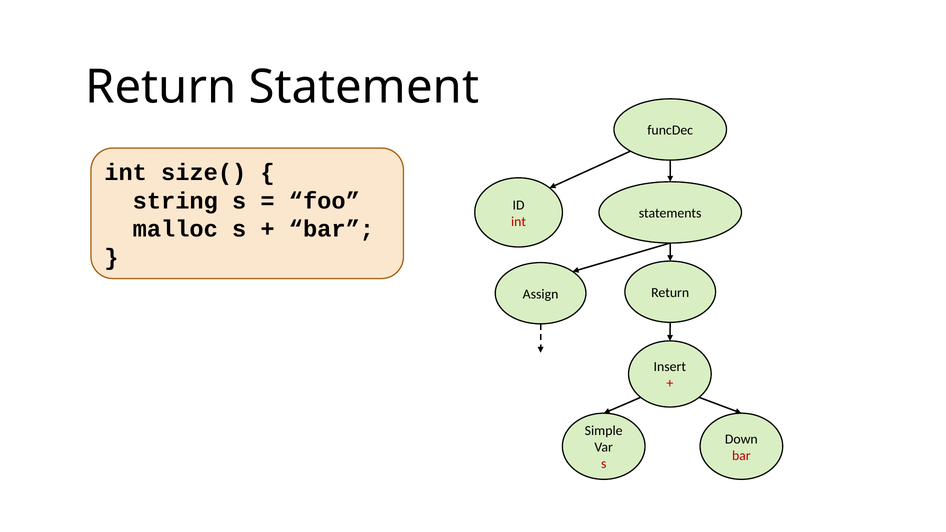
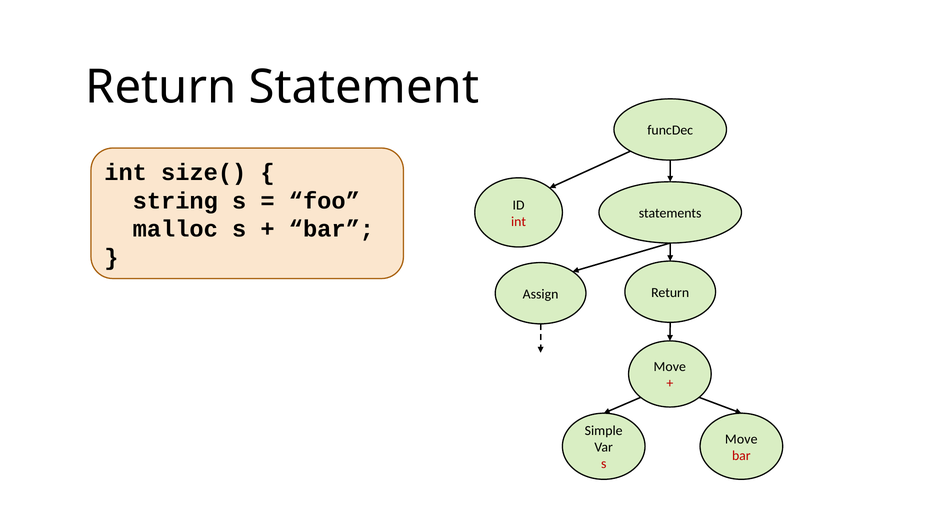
Insert at (670, 367): Insert -> Move
Down at (741, 439): Down -> Move
